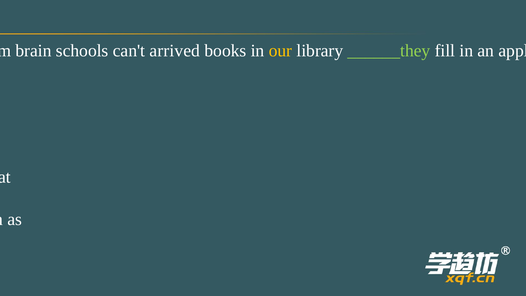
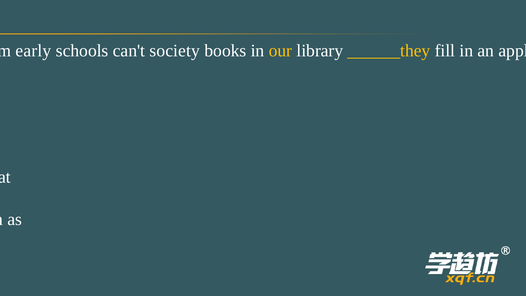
brain: brain -> early
arrived: arrived -> society
______they colour: light green -> yellow
